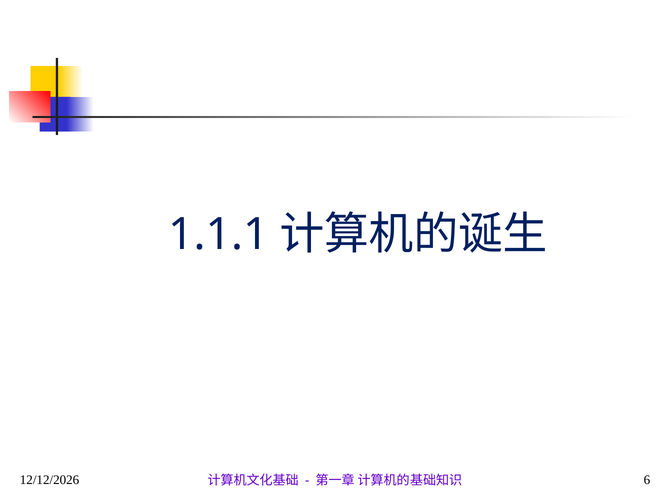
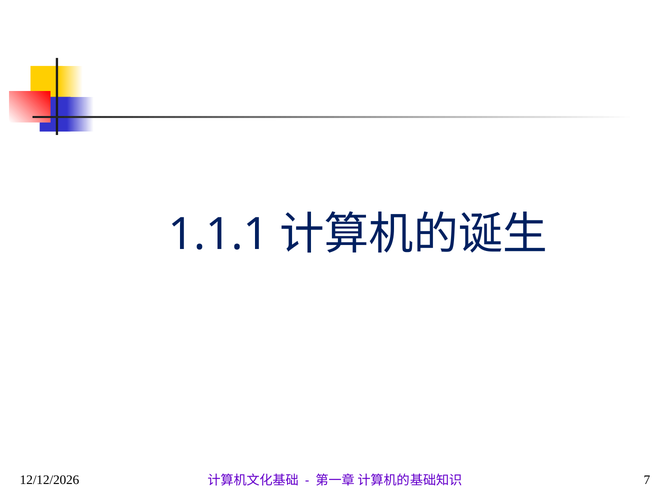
6: 6 -> 7
